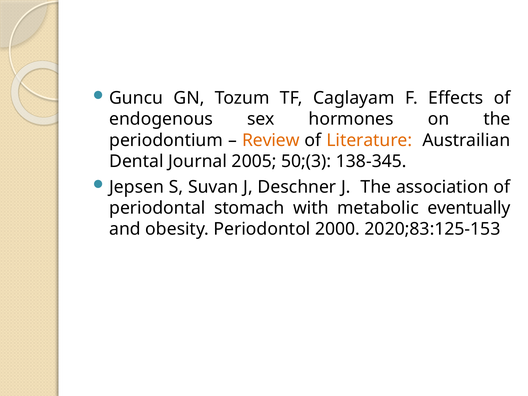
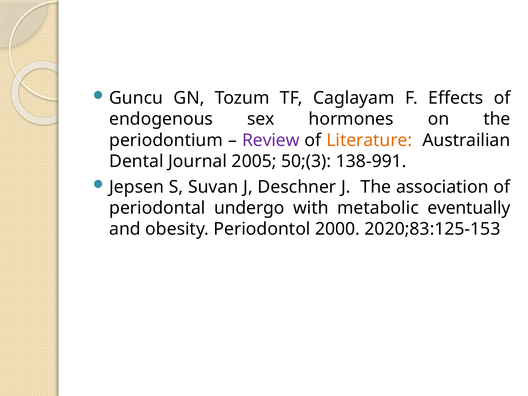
Review colour: orange -> purple
138-345: 138-345 -> 138-991
stomach: stomach -> undergo
